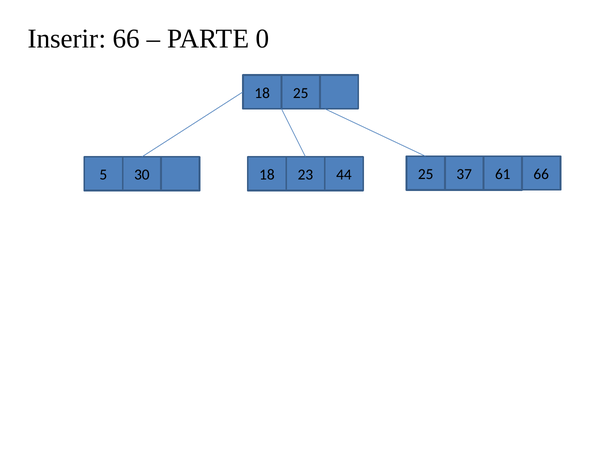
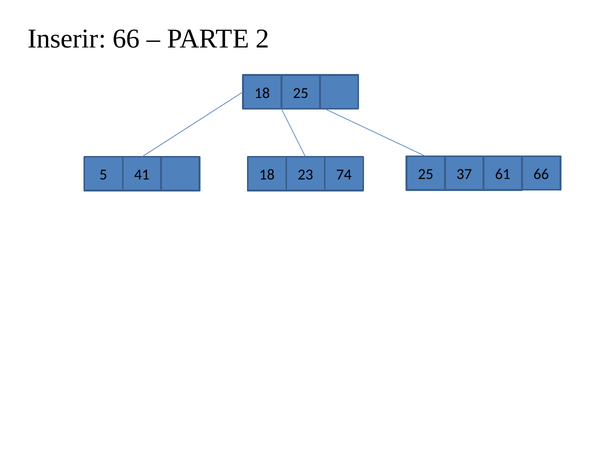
0: 0 -> 2
30: 30 -> 41
44: 44 -> 74
